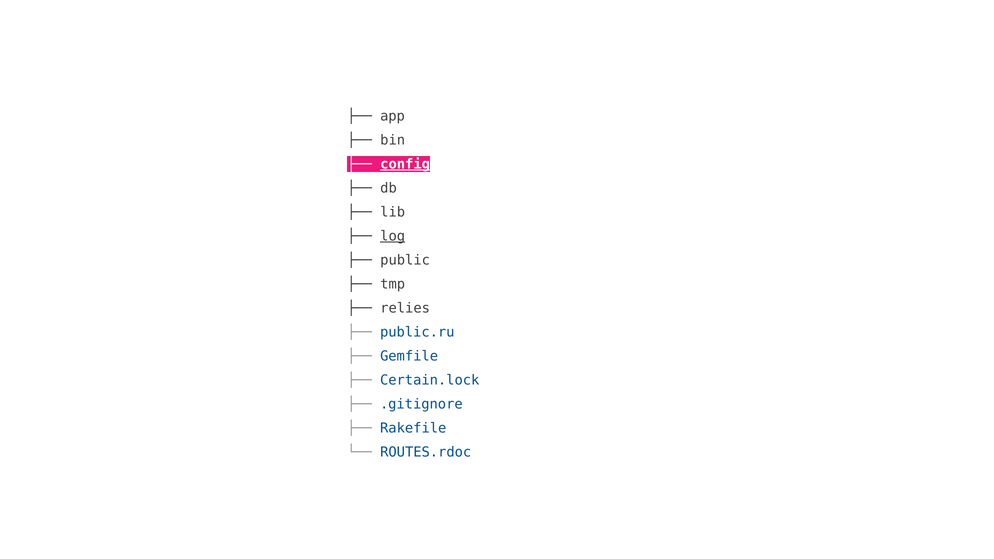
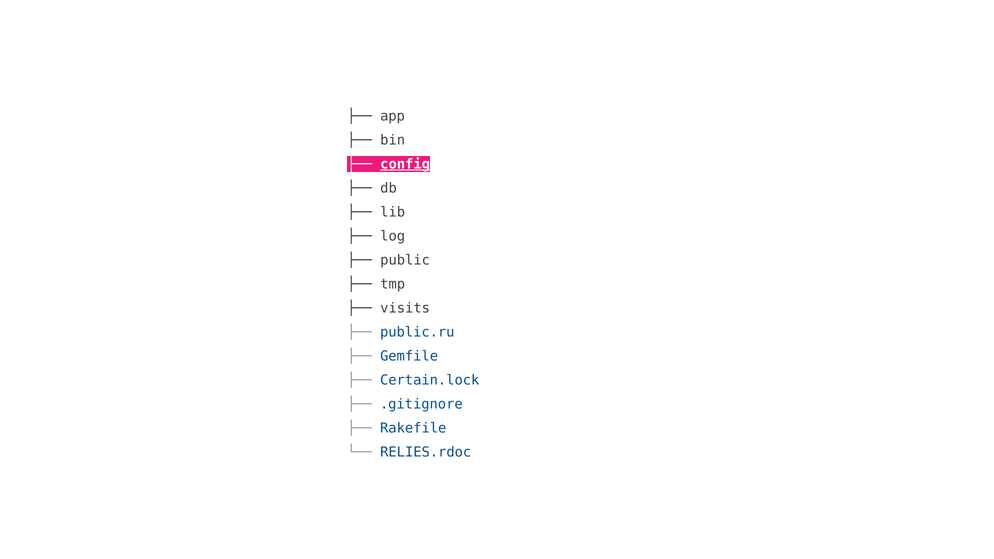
log underline: present -> none
relies: relies -> visits
ROUTES.rdoc: ROUTES.rdoc -> RELIES.rdoc
